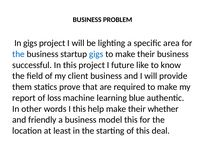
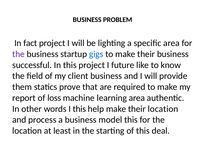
In gigs: gigs -> fact
the at (18, 54) colour: blue -> purple
learning blue: blue -> area
their whether: whether -> location
friendly: friendly -> process
